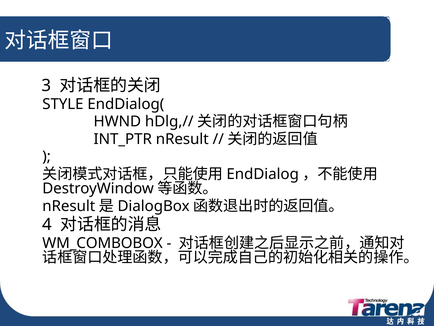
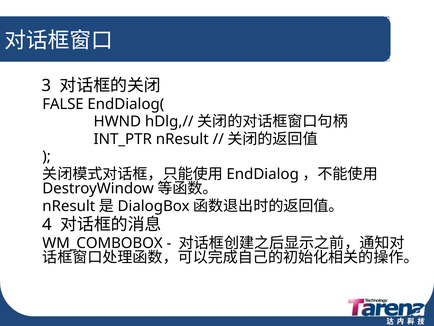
STYLE: STYLE -> FALSE
